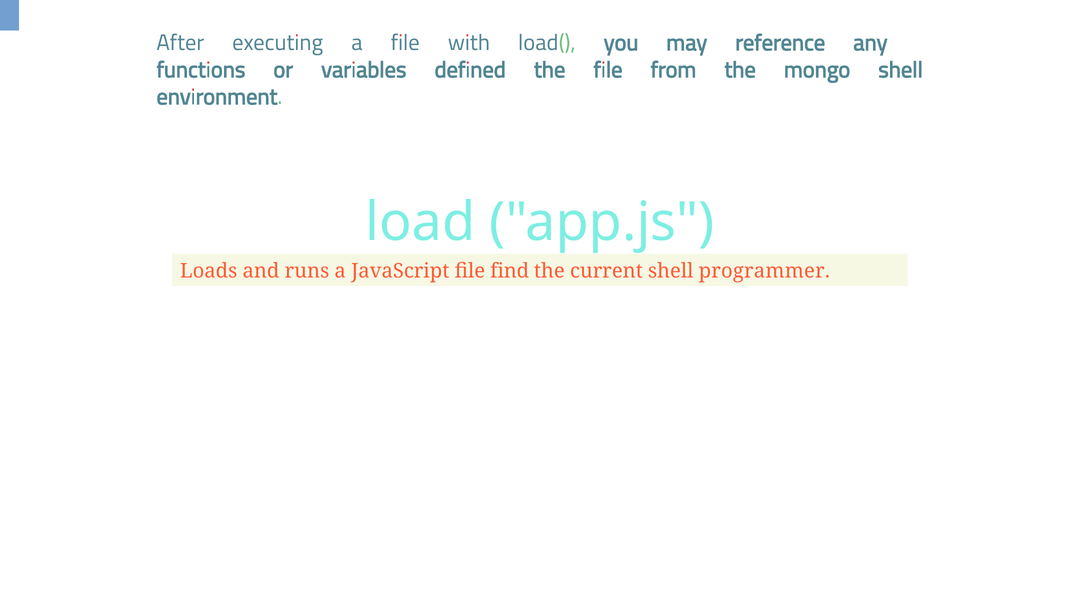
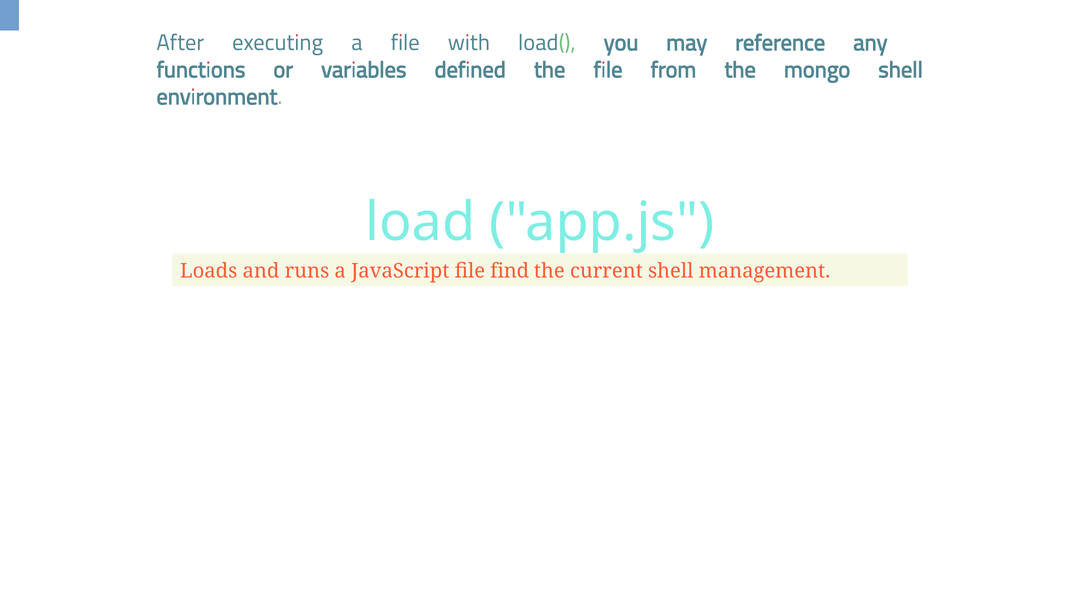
programmer: programmer -> management
